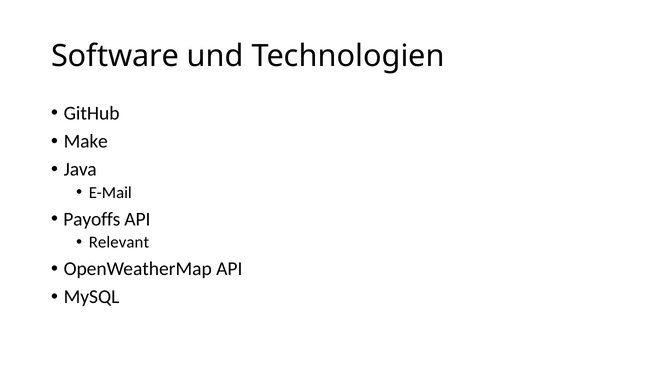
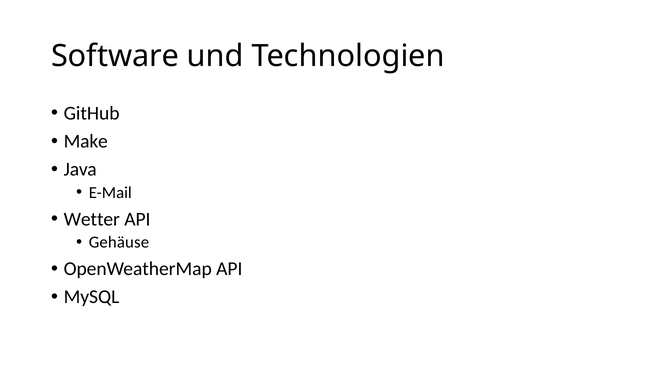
Payoffs: Payoffs -> Wetter
Relevant: Relevant -> Gehäuse
